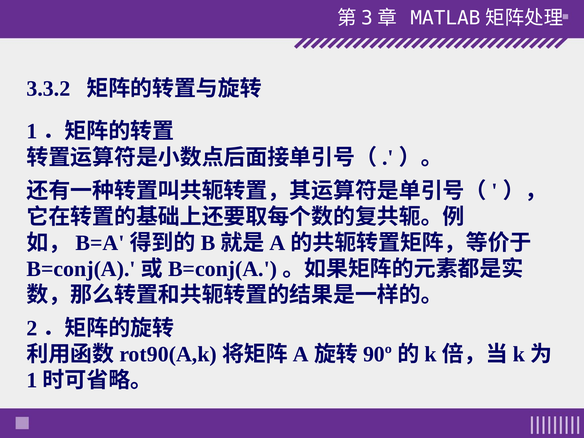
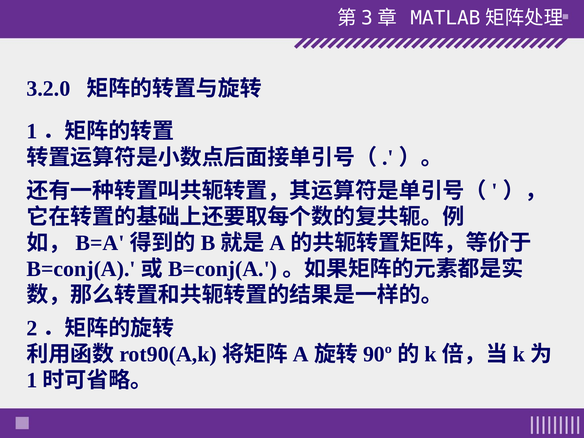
3.3.2: 3.3.2 -> 3.2.0
